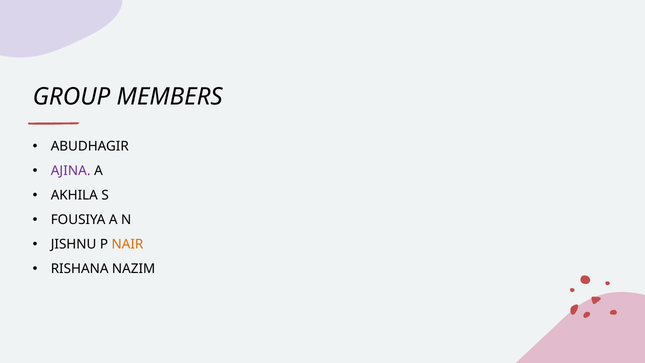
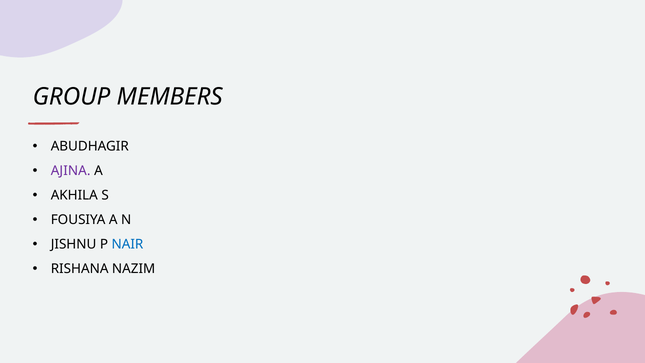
NAIR colour: orange -> blue
